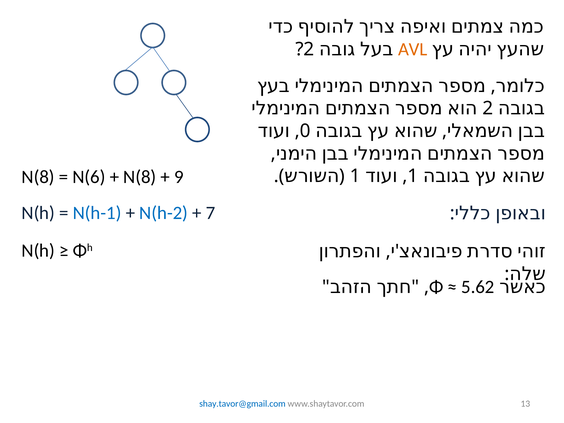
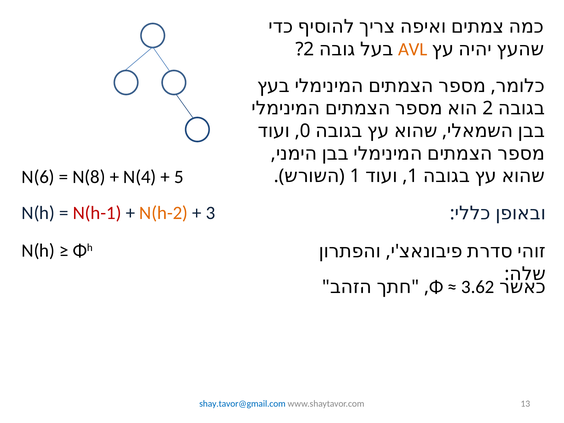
N(8 at (38, 177): N(8 -> N(6
N(6: N(6 -> N(8
N(8 at (140, 177): N(8 -> N(4
9: 9 -> 5
N(h-1 colour: blue -> red
N(h-2 colour: blue -> orange
7: 7 -> 3
5.62: 5.62 -> 3.62
